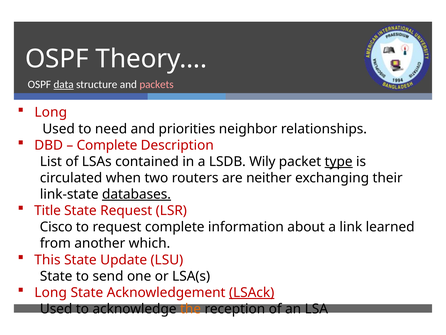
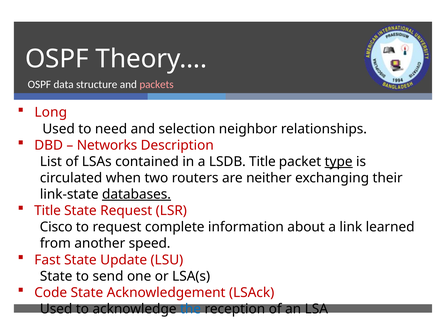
data underline: present -> none
priorities: priorities -> selection
Complete at (107, 145): Complete -> Networks
LSDB Wily: Wily -> Title
which: which -> speed
This: This -> Fast
Long at (51, 292): Long -> Code
LSAck underline: present -> none
the colour: orange -> blue
